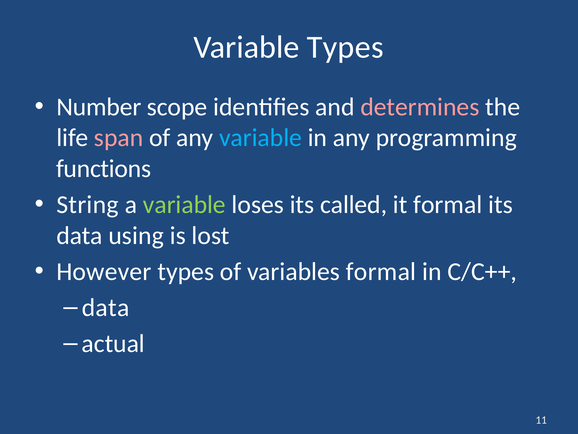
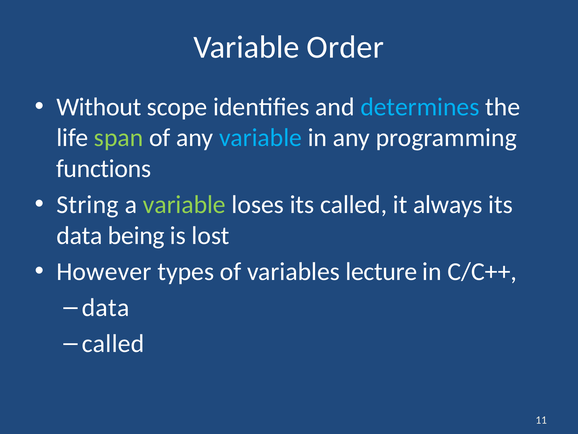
Variable Types: Types -> Order
Number: Number -> Without
determines colour: pink -> light blue
span colour: pink -> light green
it formal: formal -> always
using: using -> being
variables formal: formal -> lecture
actual at (113, 343): actual -> called
